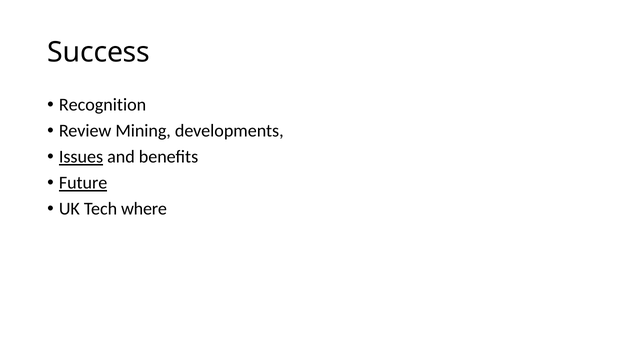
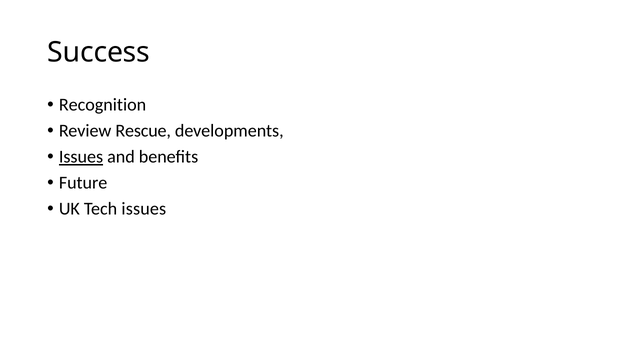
Mining: Mining -> Rescue
Future underline: present -> none
Tech where: where -> issues
